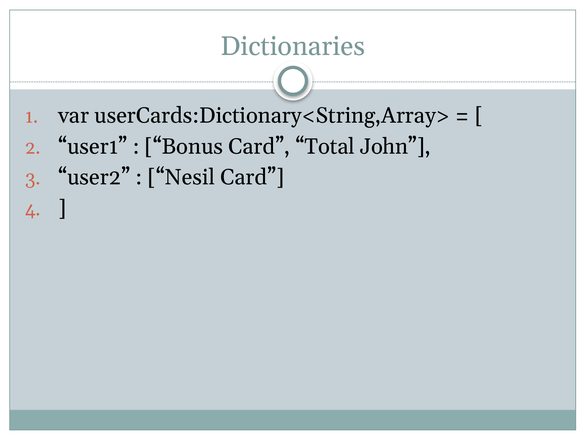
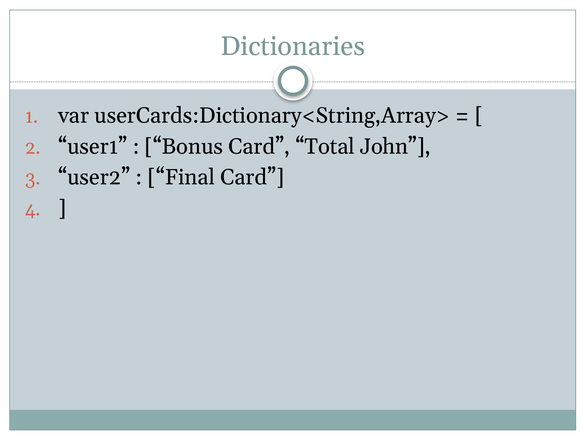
Nesil: Nesil -> Final
